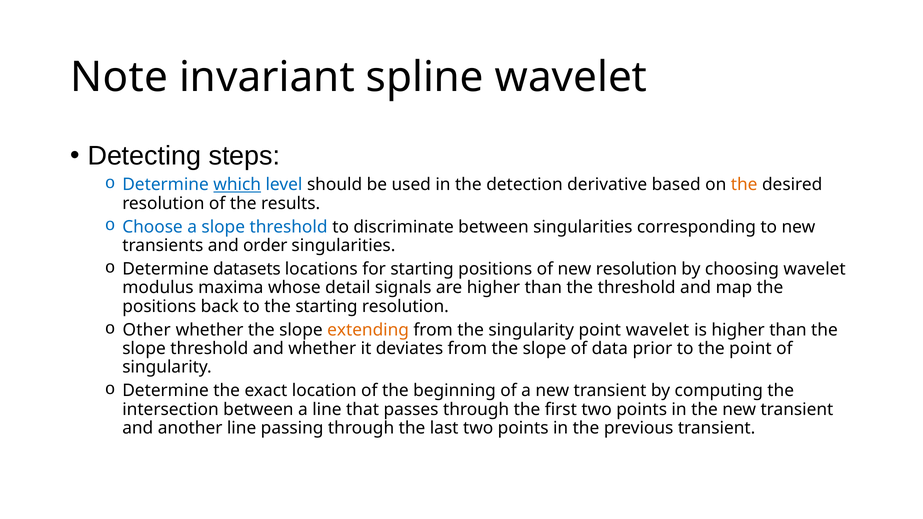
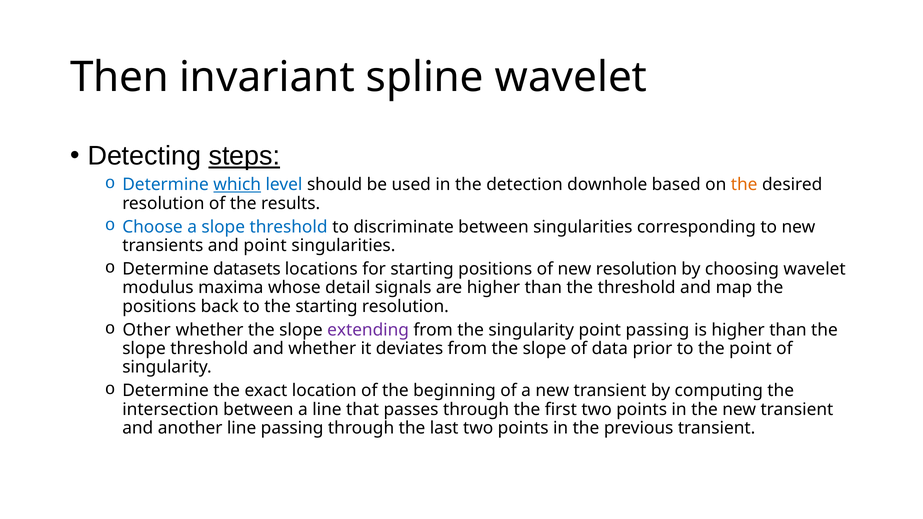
Note: Note -> Then
steps underline: none -> present
derivative: derivative -> downhole
and order: order -> point
extending colour: orange -> purple
point wavelet: wavelet -> passing
